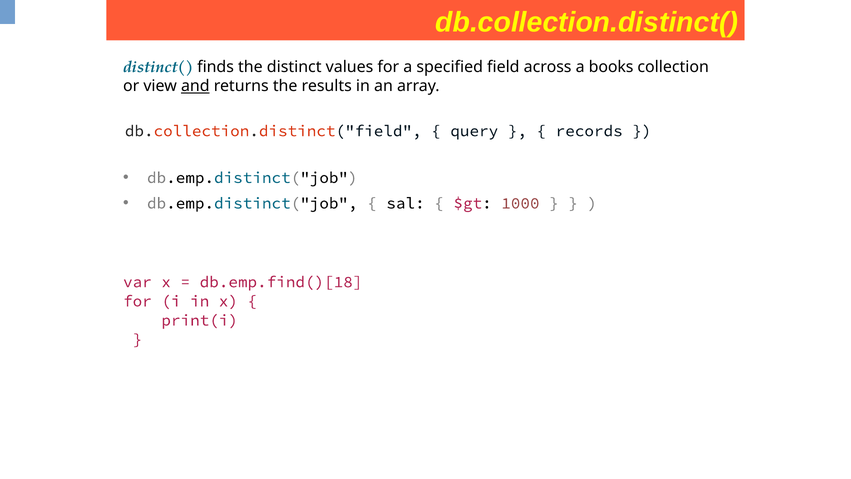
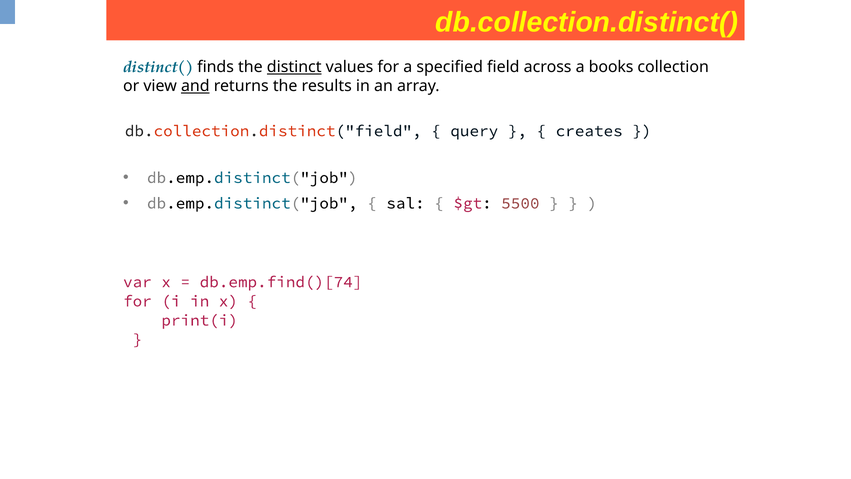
distinct underline: none -> present
records: records -> creates
1000: 1000 -> 5500
db.emp.find()[18: db.emp.find()[18 -> db.emp.find()[74
